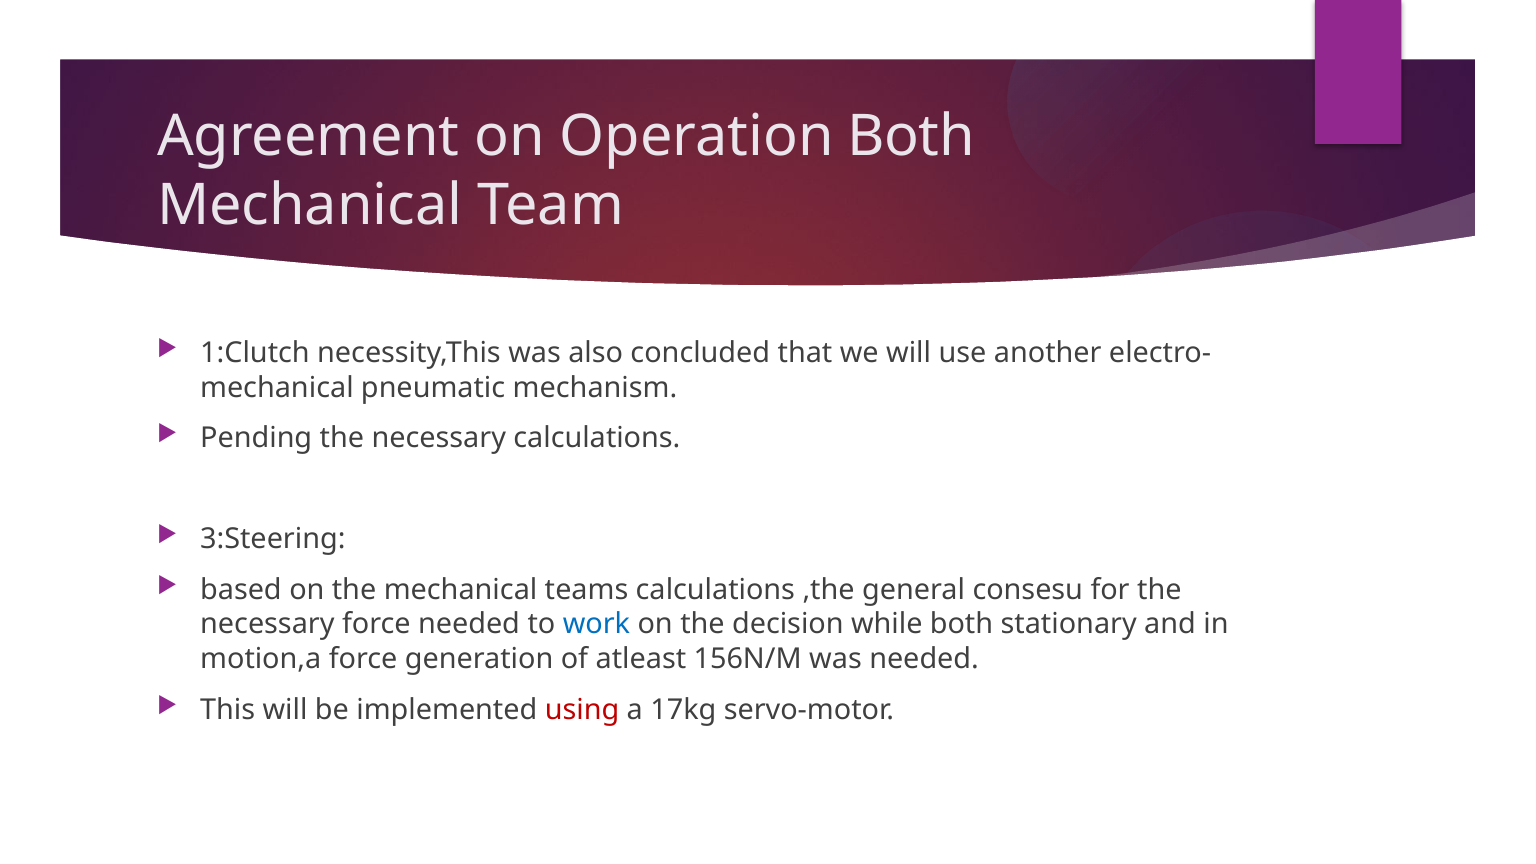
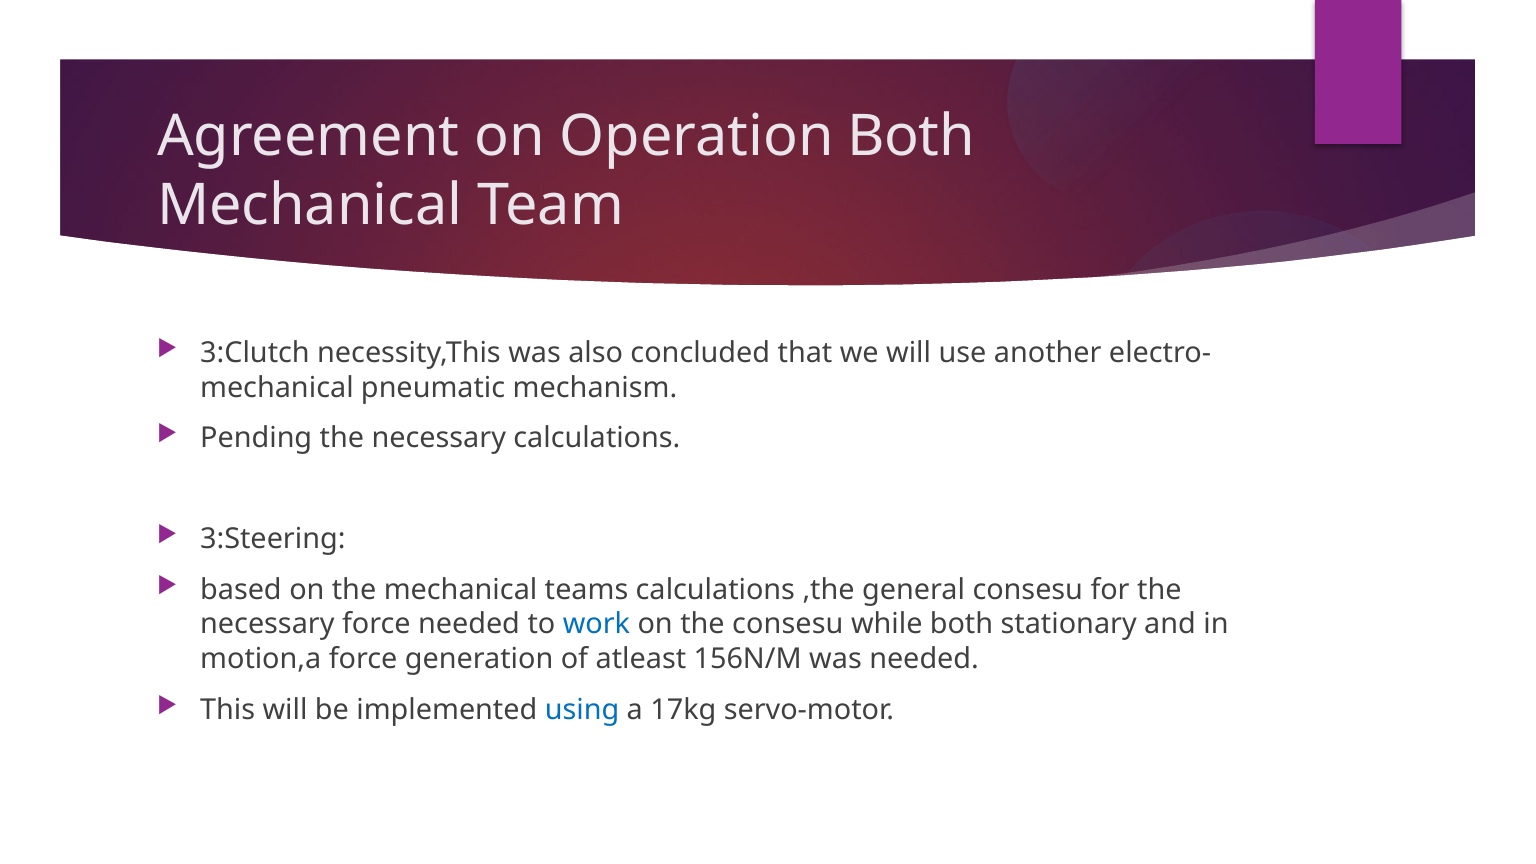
1:Clutch: 1:Clutch -> 3:Clutch
the decision: decision -> consesu
using colour: red -> blue
